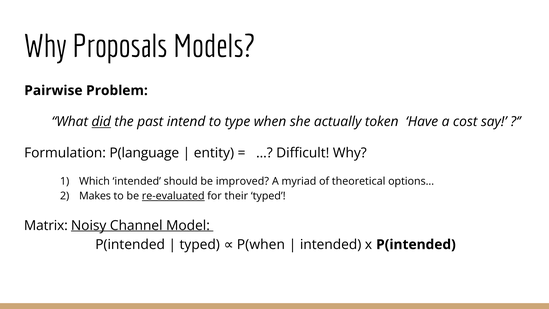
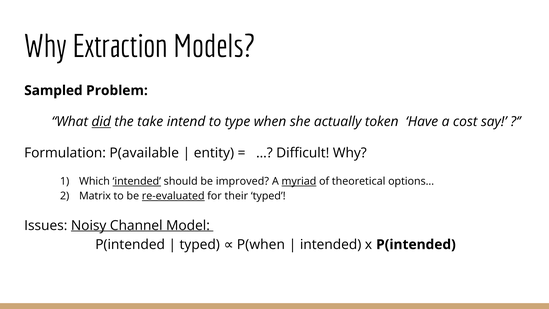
Proposals: Proposals -> Extraction
Pairwise: Pairwise -> Sampled
past: past -> take
P(language: P(language -> P(available
intended at (137, 181) underline: none -> present
myriad underline: none -> present
Makes: Makes -> Matrix
Matrix: Matrix -> Issues
